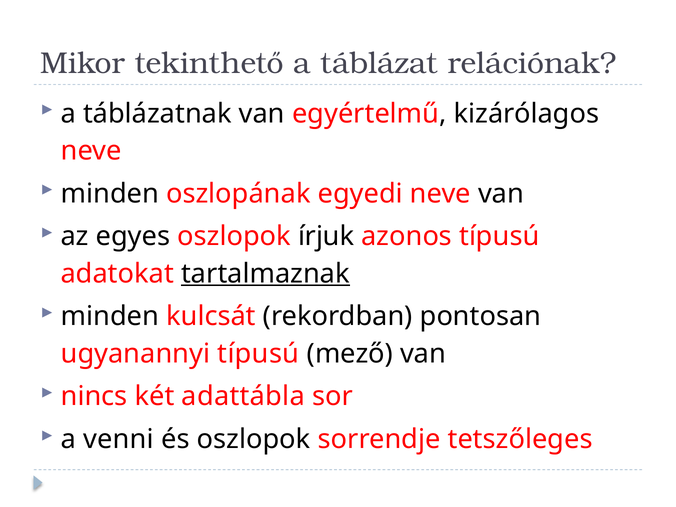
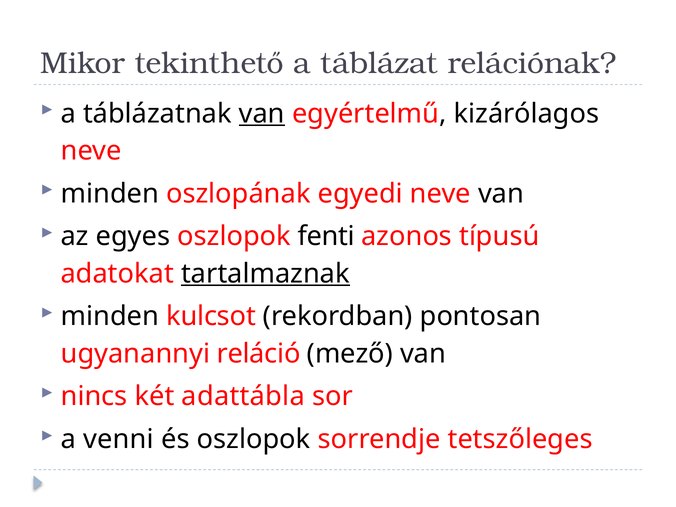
van at (262, 114) underline: none -> present
írjuk: írjuk -> fenti
kulcsát: kulcsát -> kulcsot
ugyanannyi típusú: típusú -> reláció
